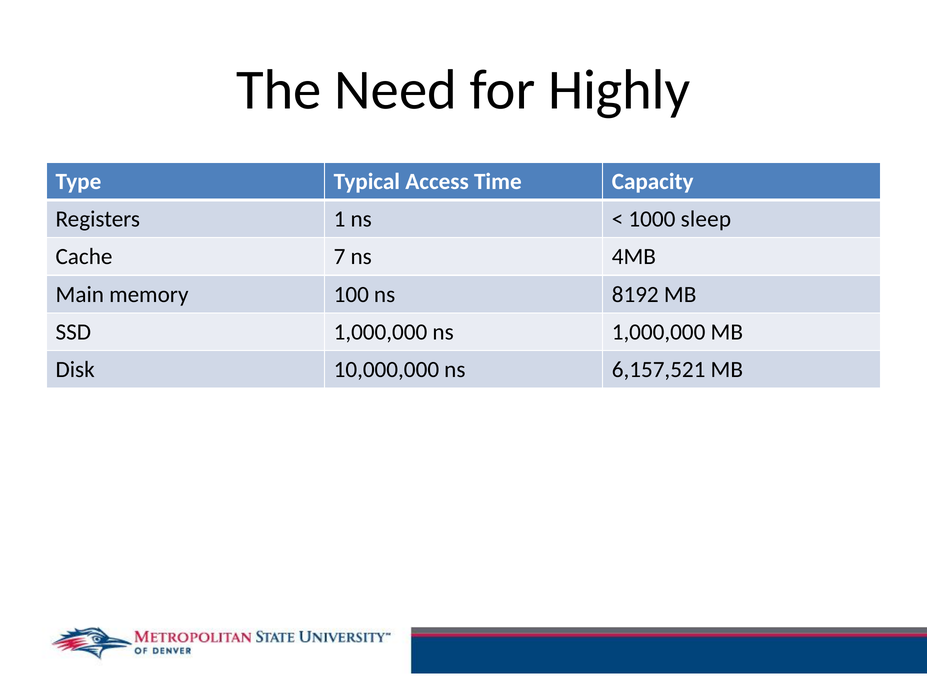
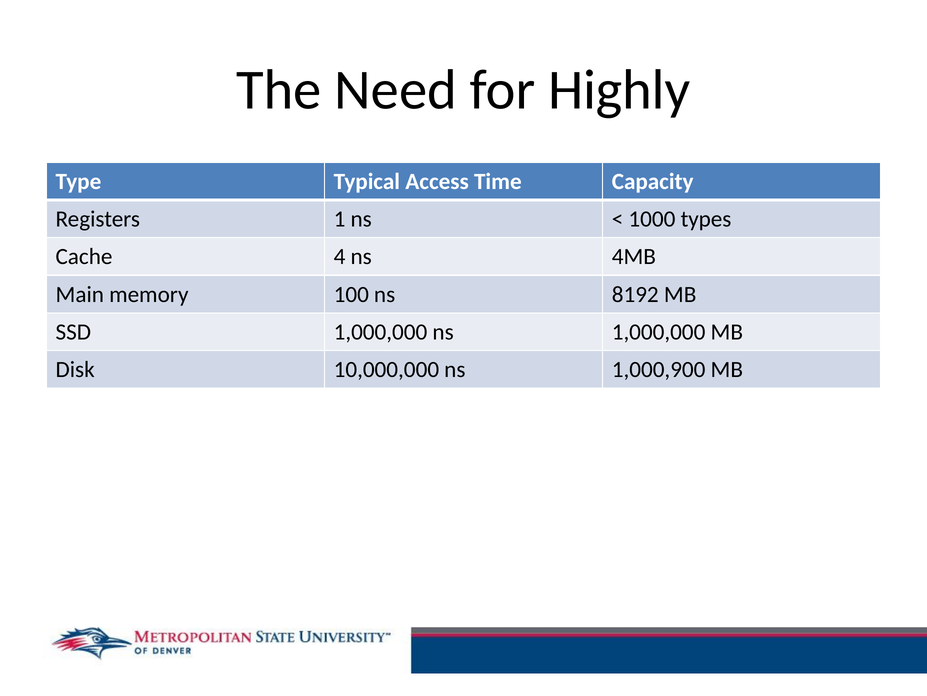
sleep: sleep -> types
7: 7 -> 4
6,157,521: 6,157,521 -> 1,000,900
